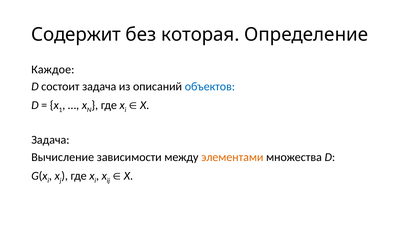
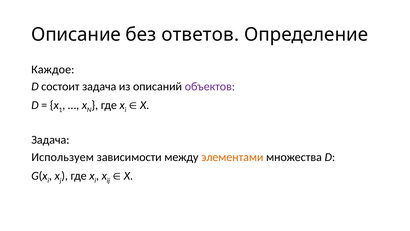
Содержит: Содержит -> Описание
которая: которая -> ответов
объектов colour: blue -> purple
Вычисление: Вычисление -> Используем
